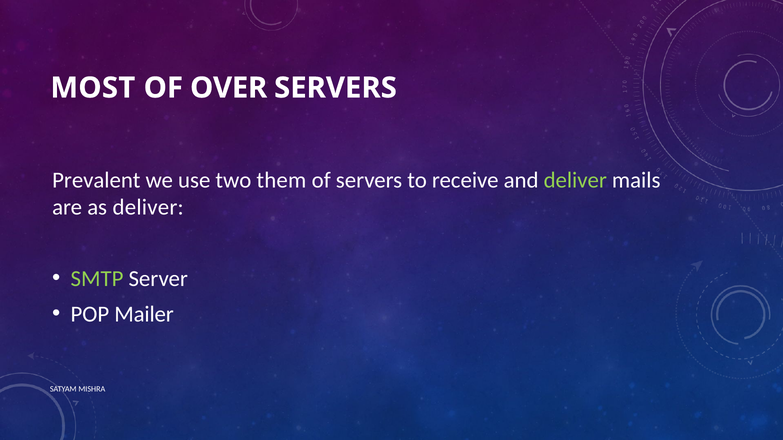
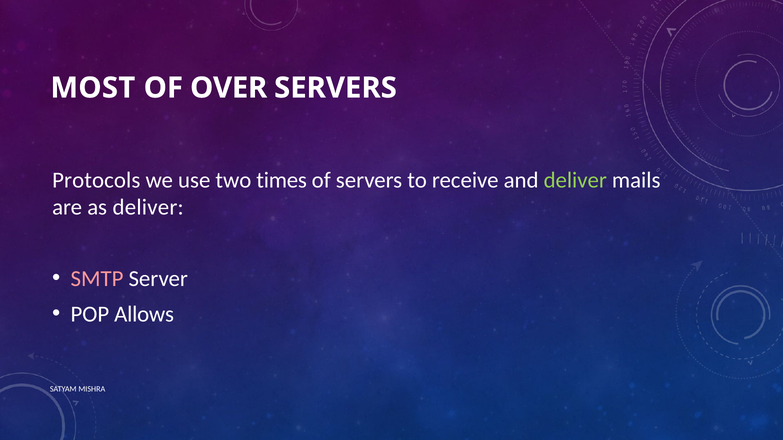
Prevalent: Prevalent -> Protocols
them: them -> times
SMTP colour: light green -> pink
Mailer: Mailer -> Allows
